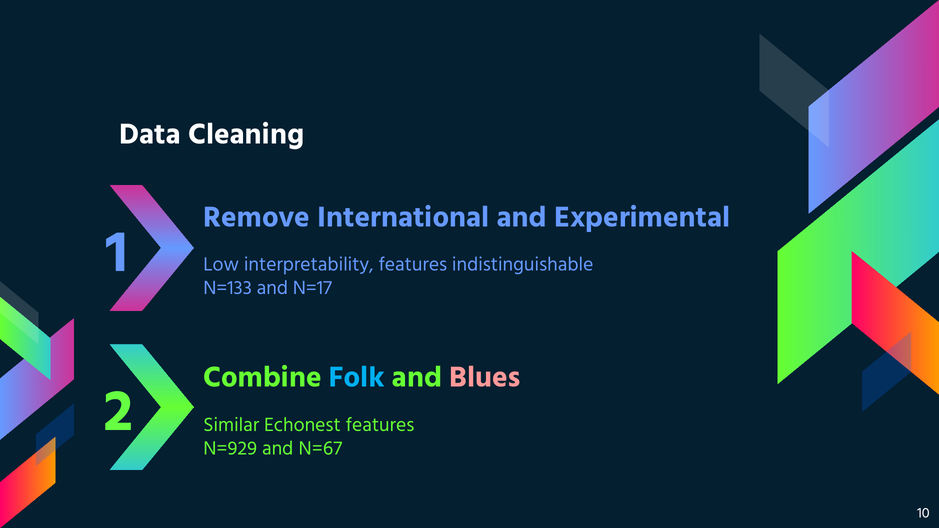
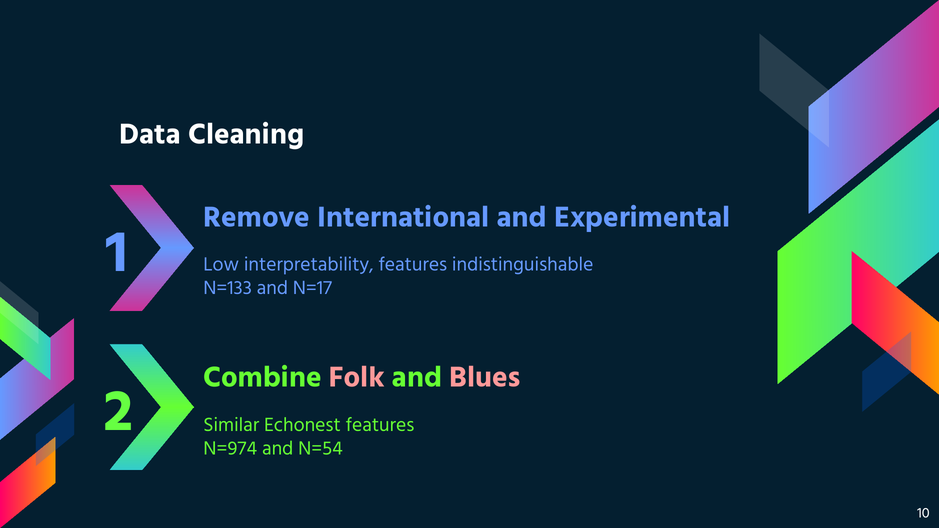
Folk colour: light blue -> pink
N=929: N=929 -> N=974
N=67: N=67 -> N=54
